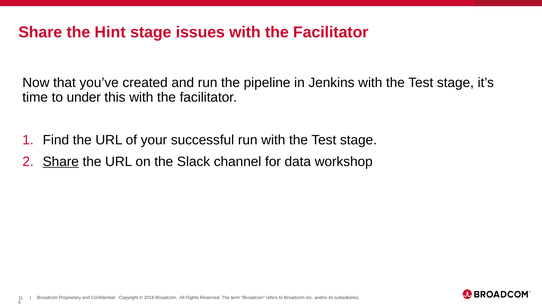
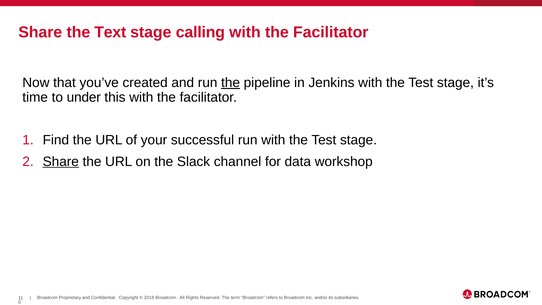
Hint: Hint -> Text
issues: issues -> calling
the at (231, 83) underline: none -> present
